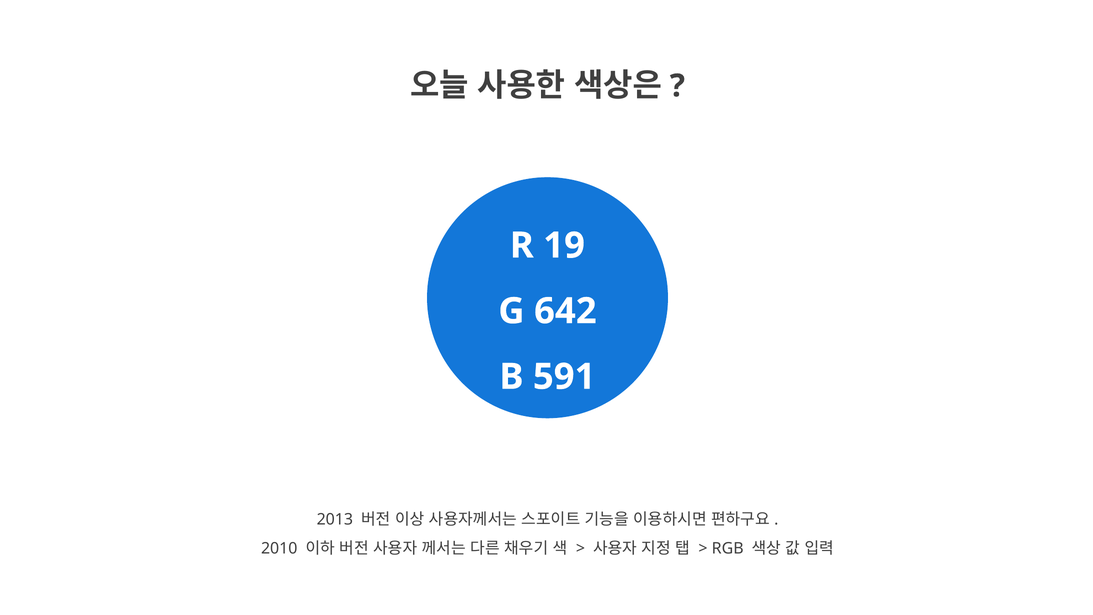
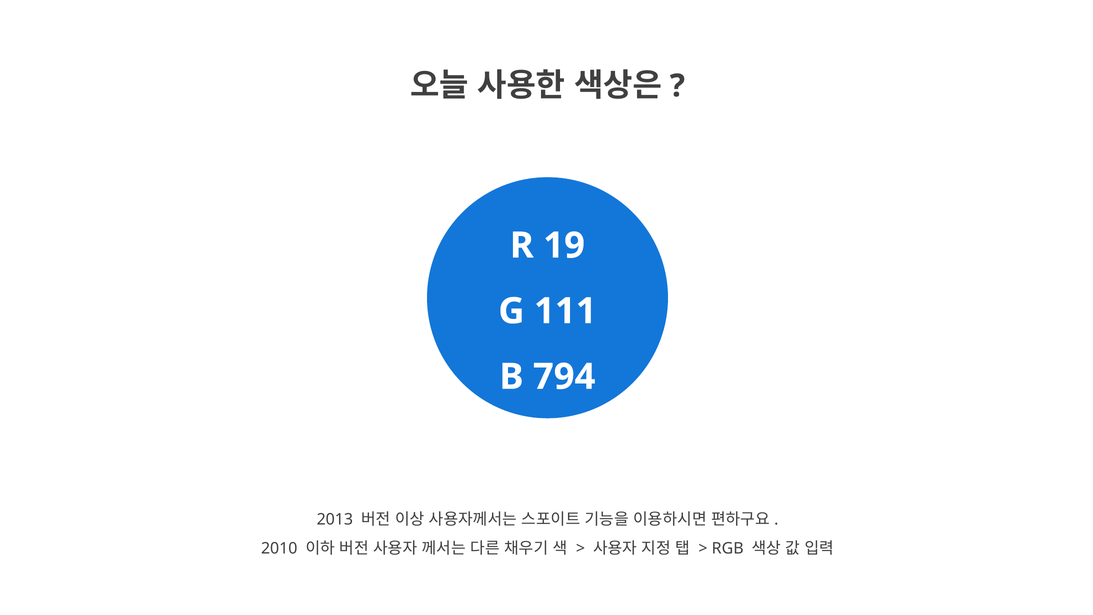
642: 642 -> 111
591: 591 -> 794
